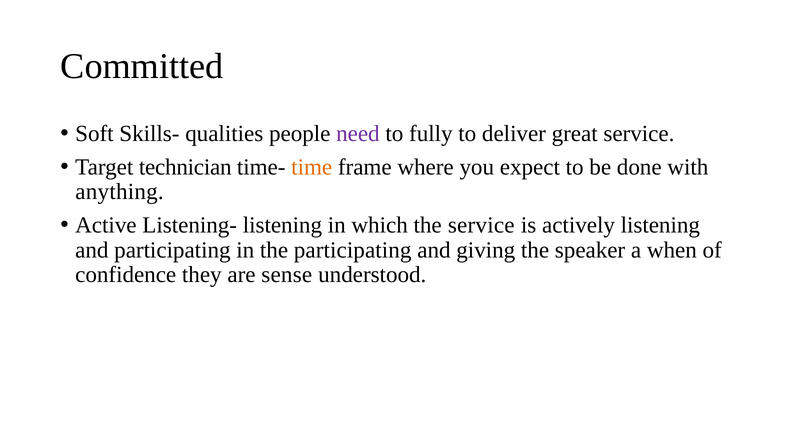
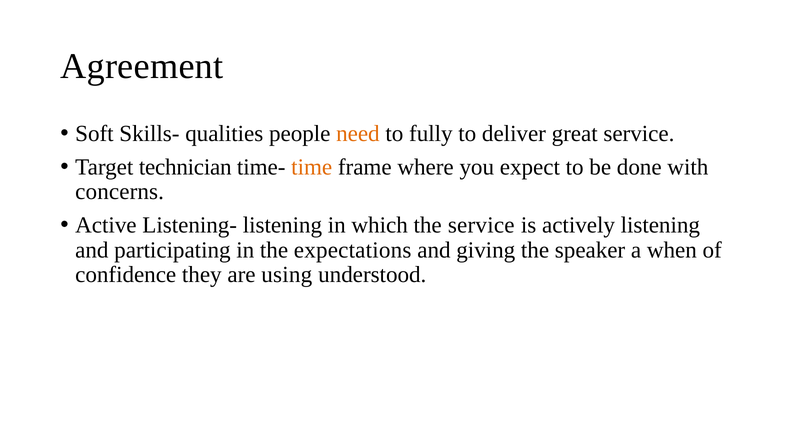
Committed: Committed -> Agreement
need colour: purple -> orange
anything: anything -> concerns
the participating: participating -> expectations
sense: sense -> using
